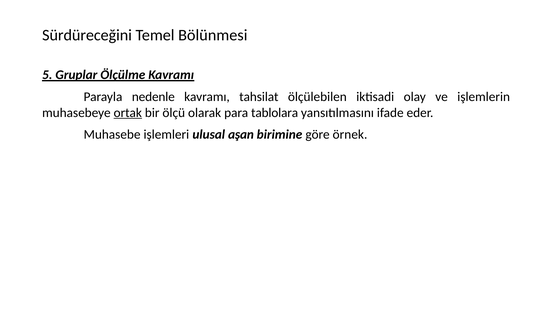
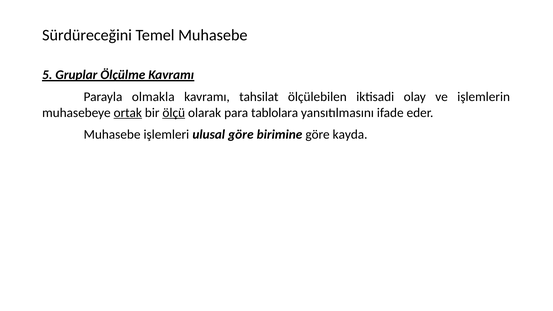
Temel Bölünmesi: Bölünmesi -> Muhasebe
nedenle: nedenle -> olmakla
ölçü underline: none -> present
ulusal aşan: aşan -> göre
örnek: örnek -> kayda
